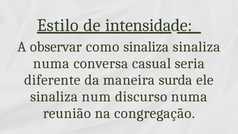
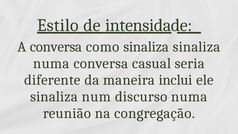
A observar: observar -> conversa
surda: surda -> inclui
